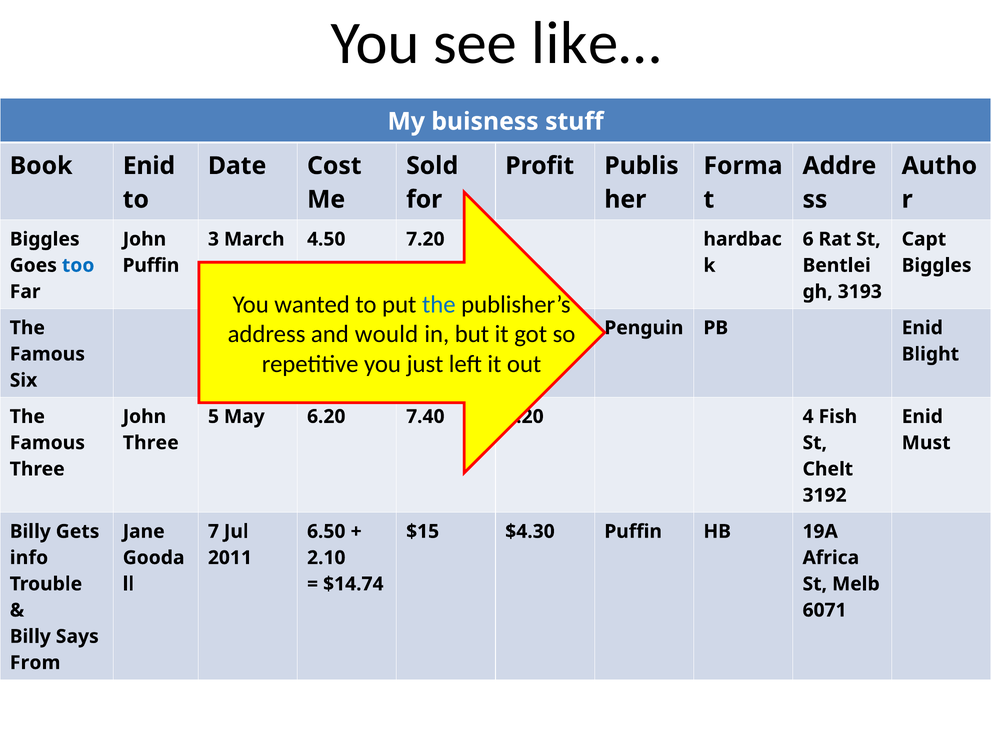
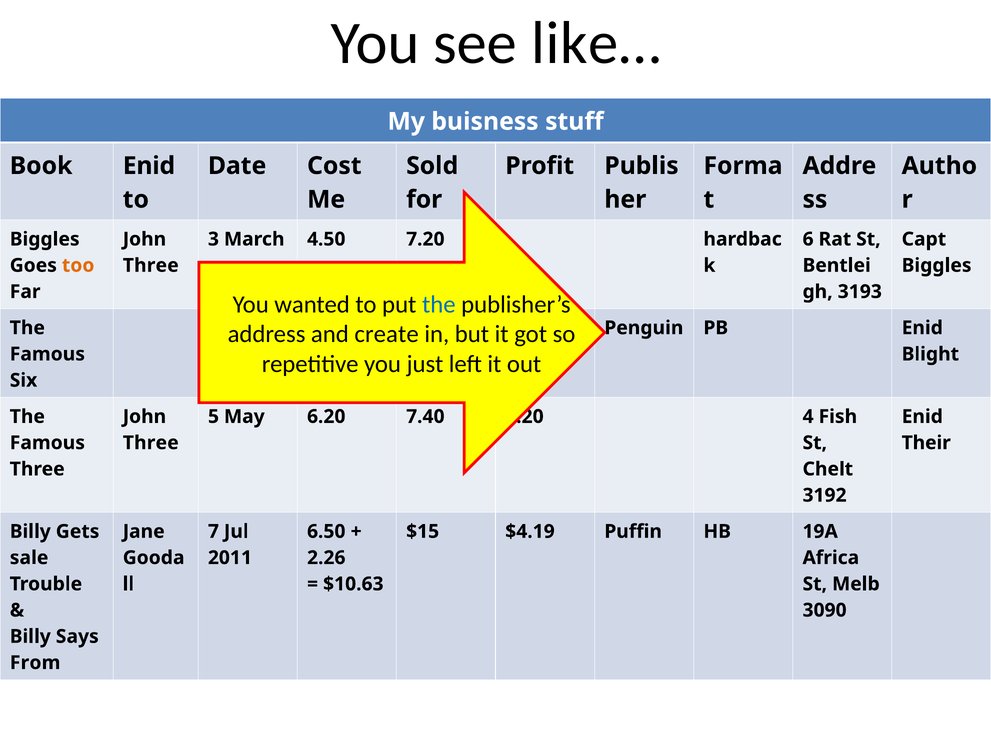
too colour: blue -> orange
Puffin at (151, 266): Puffin -> Three
would: would -> create
Must: Must -> Their
$4.30: $4.30 -> $4.19
info: info -> sale
2.10: 2.10 -> 2.26
$14.74: $14.74 -> $10.63
6071: 6071 -> 3090
